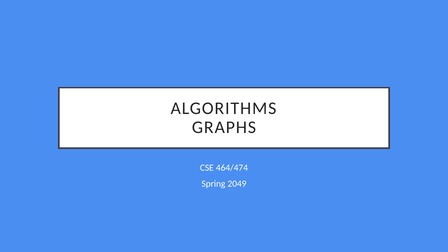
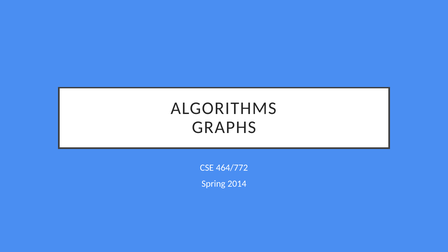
464/474: 464/474 -> 464/772
2049: 2049 -> 2014
